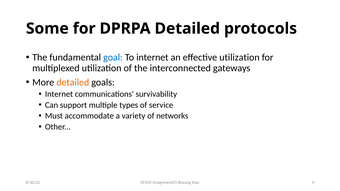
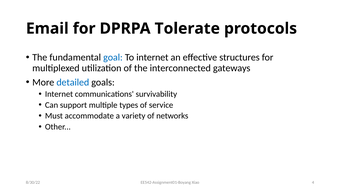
Some: Some -> Email
DPRPA Detailed: Detailed -> Tolerate
effective utilization: utilization -> structures
detailed at (73, 82) colour: orange -> blue
